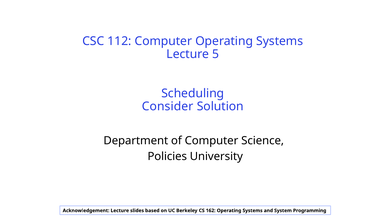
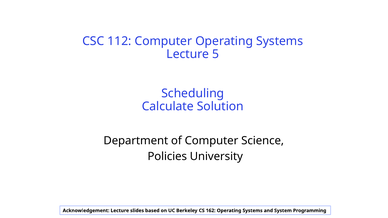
Consider: Consider -> Calculate
